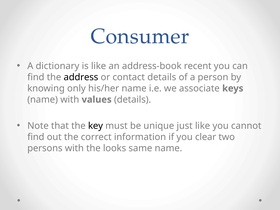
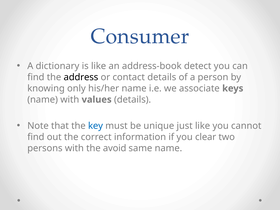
recent: recent -> detect
key colour: black -> blue
looks: looks -> avoid
